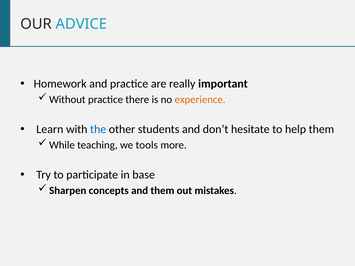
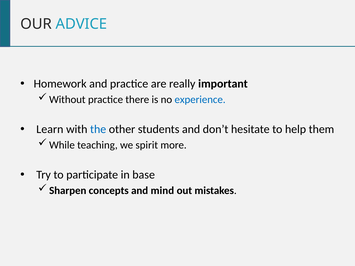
experience colour: orange -> blue
tools: tools -> spirit
and them: them -> mind
